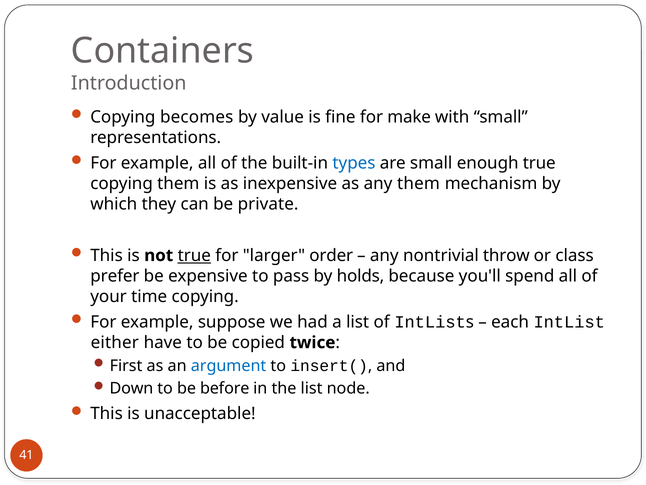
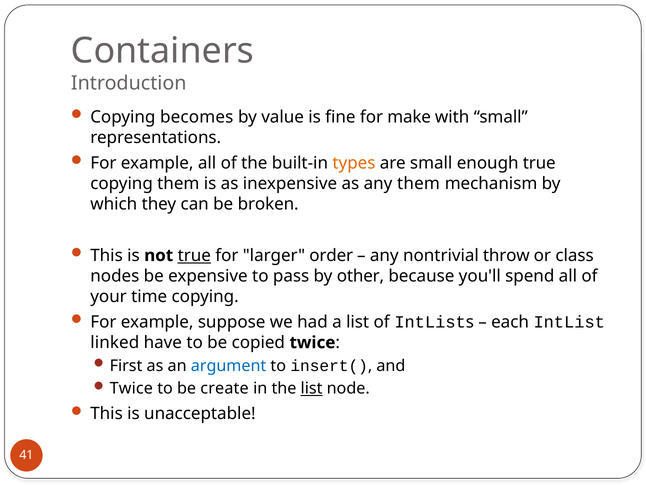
types colour: blue -> orange
private: private -> broken
prefer: prefer -> nodes
holds: holds -> other
either: either -> linked
Down at (131, 388): Down -> Twice
before: before -> create
list at (312, 388) underline: none -> present
